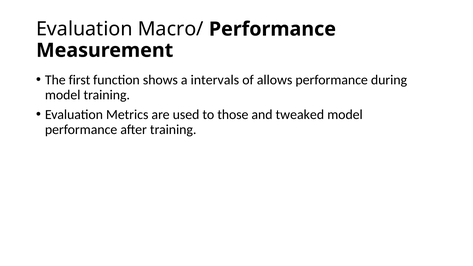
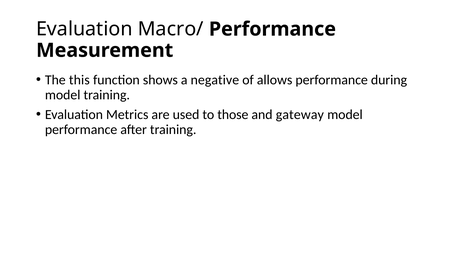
first: first -> this
intervals: intervals -> negative
tweaked: tweaked -> gateway
